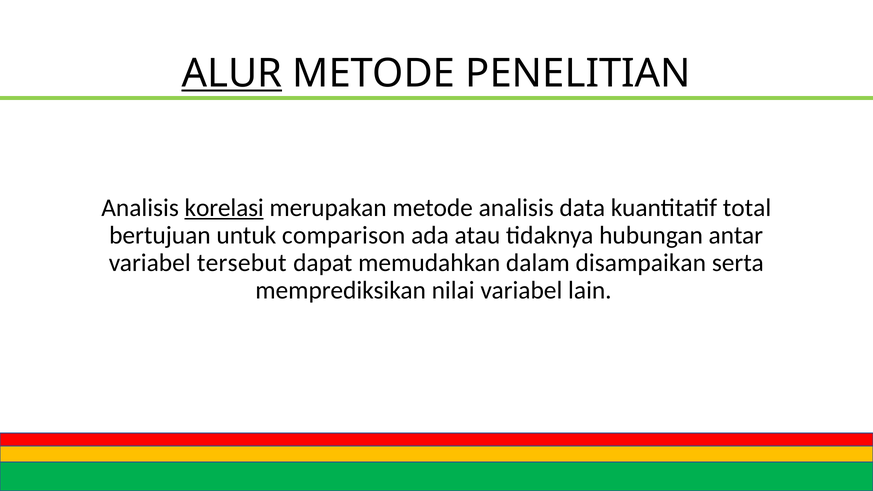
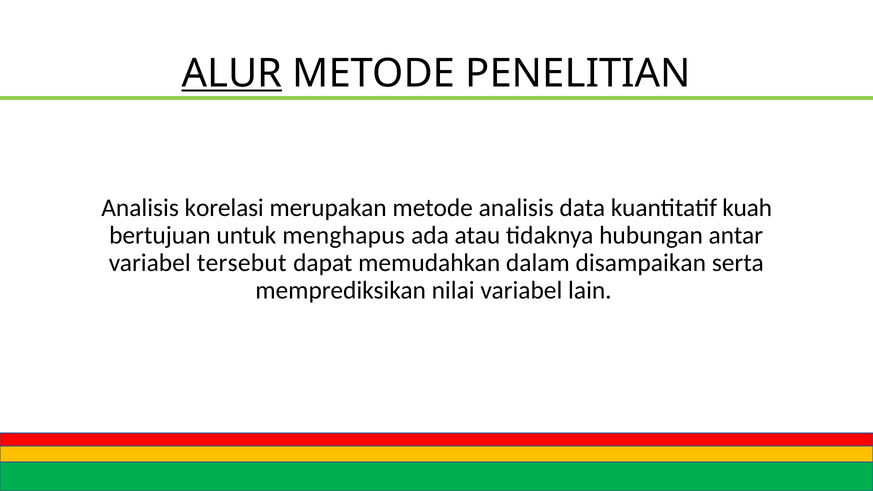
korelasi underline: present -> none
total: total -> kuah
comparison: comparison -> menghapus
